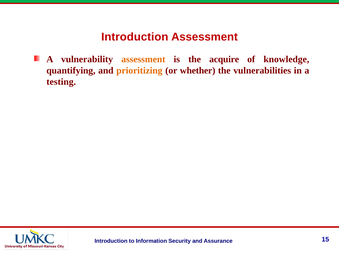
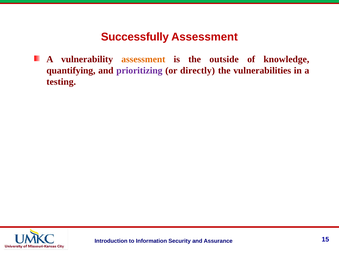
Introduction at (135, 37): Introduction -> Successfully
acquire: acquire -> outside
prioritizing colour: orange -> purple
whether: whether -> directly
